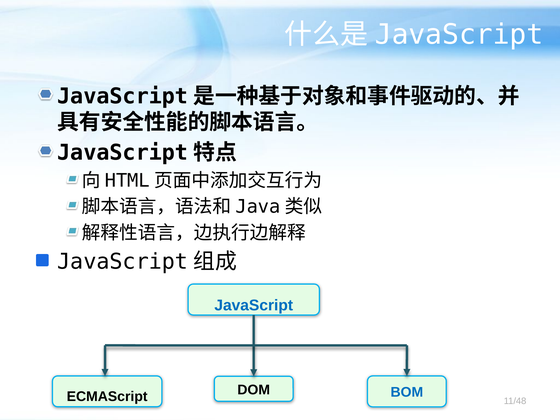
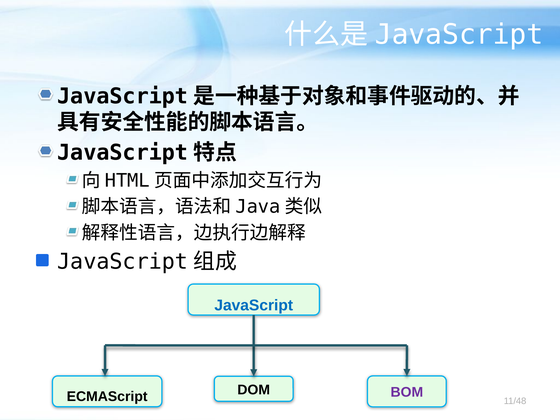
BOM colour: blue -> purple
